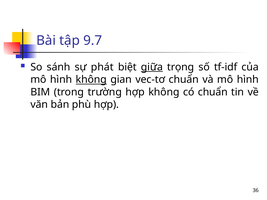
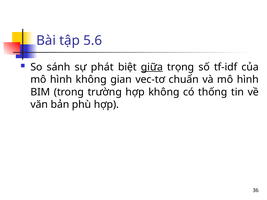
9.7: 9.7 -> 5.6
không at (91, 80) underline: present -> none
có chuẩn: chuẩn -> thống
